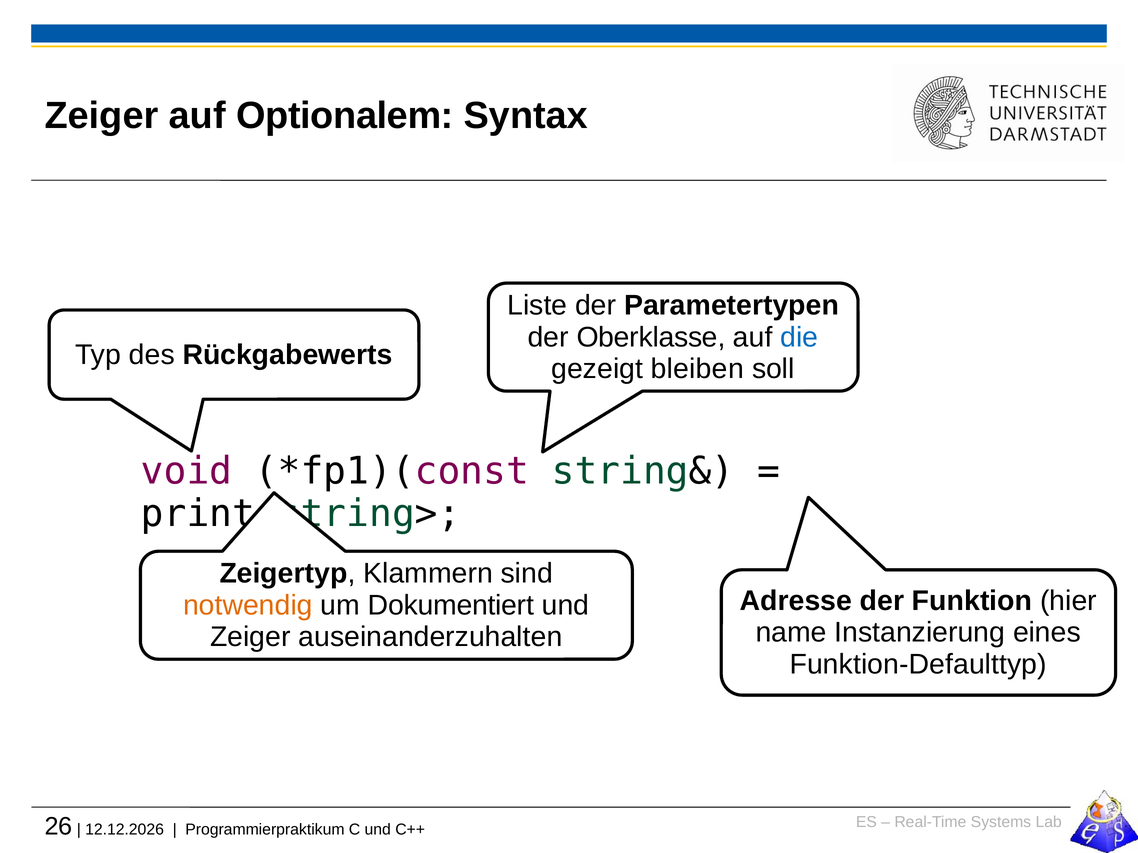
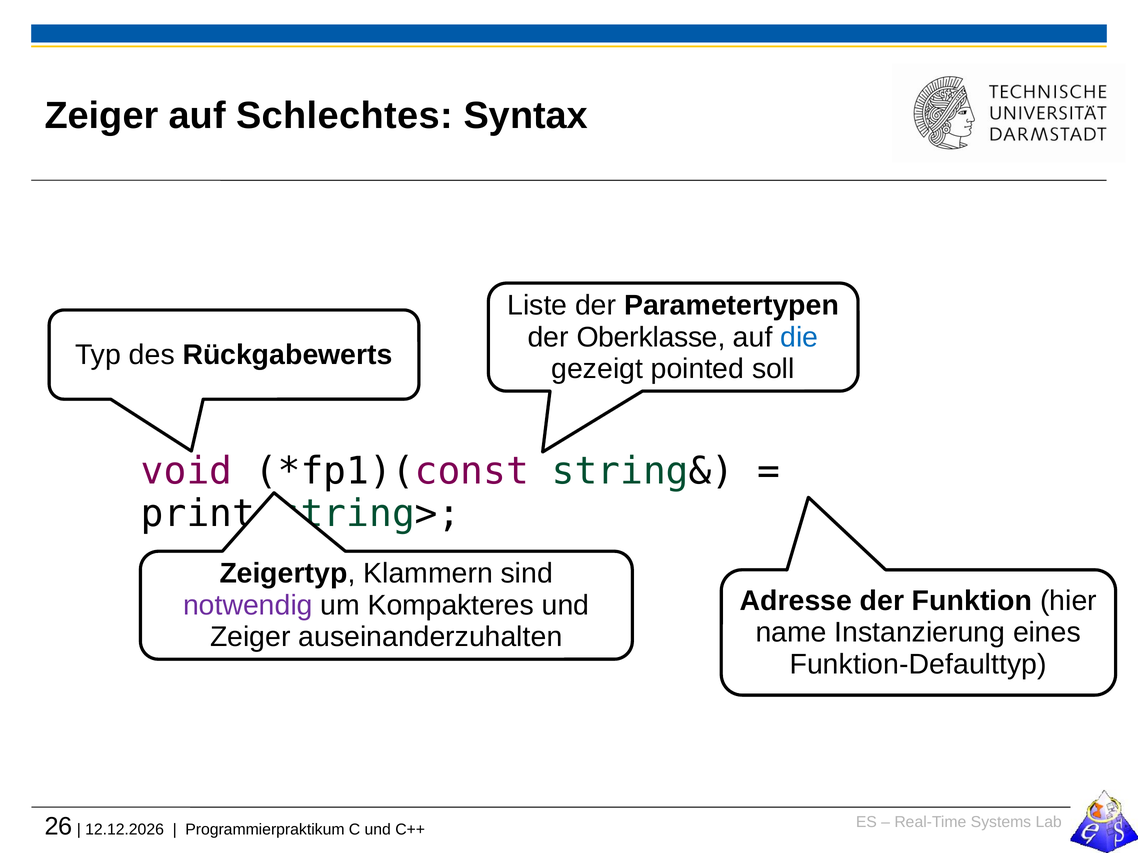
Optionalem: Optionalem -> Schlechtes
bleiben: bleiben -> pointed
notwendig colour: orange -> purple
Dokumentiert: Dokumentiert -> Kompakteres
